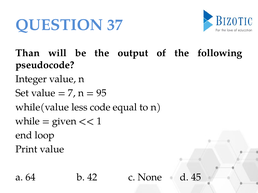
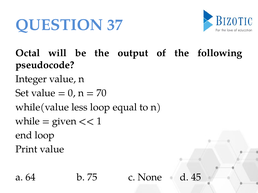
Than: Than -> Octal
7: 7 -> 0
95: 95 -> 70
less code: code -> loop
42: 42 -> 75
